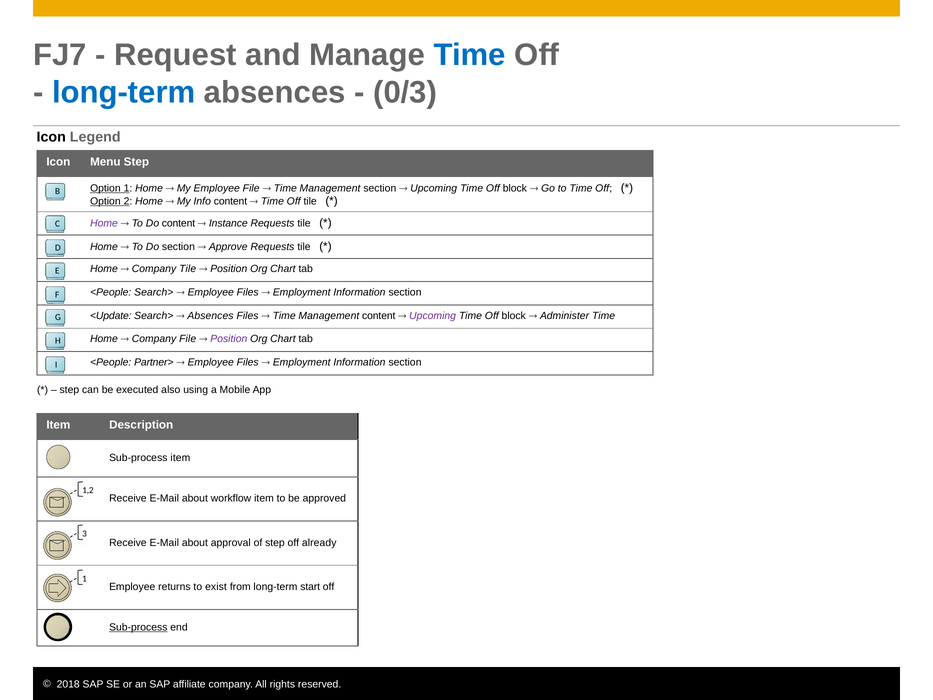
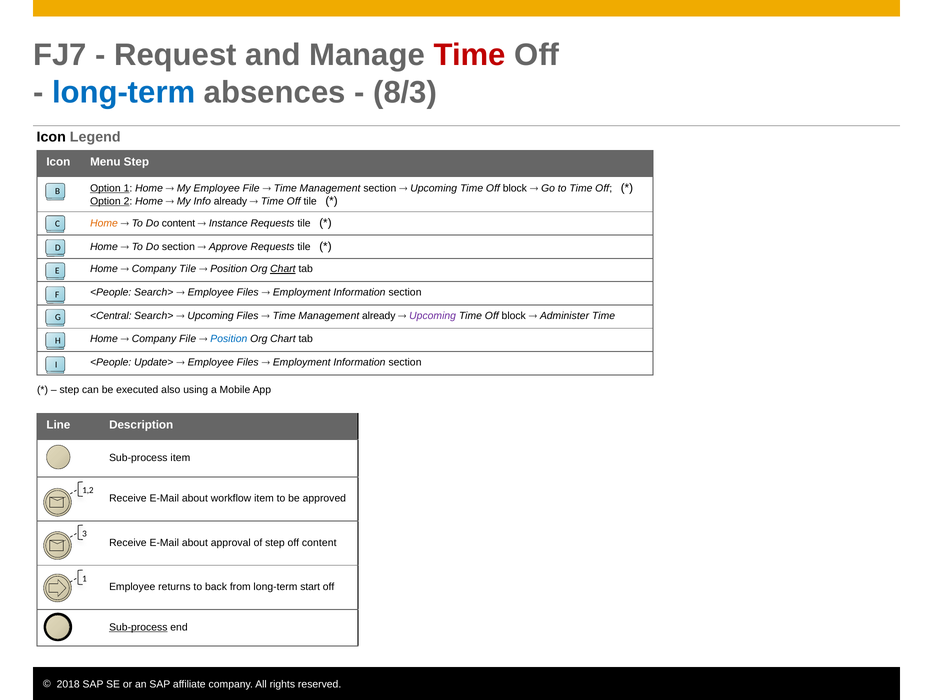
Time at (470, 55) colour: blue -> red
0/3: 0/3 -> 8/3
Info content: content -> already
Home at (104, 223) colour: purple -> orange
Chart at (283, 269) underline: none -> present
<Update: <Update -> <Central
Absences at (211, 316): Absences -> Upcoming
Management content: content -> already
Position at (229, 339) colour: purple -> blue
Partner>: Partner> -> Update>
Item at (58, 425): Item -> Line
off already: already -> content
exist: exist -> back
